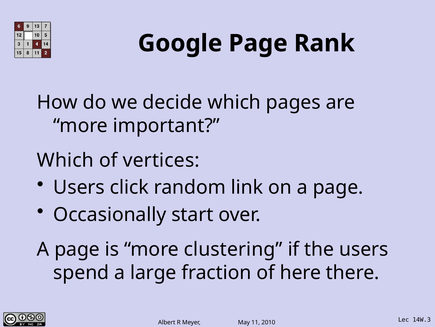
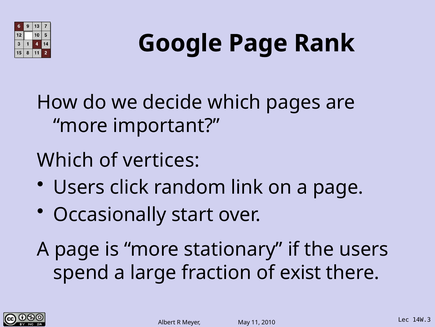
clustering: clustering -> stationary
here: here -> exist
